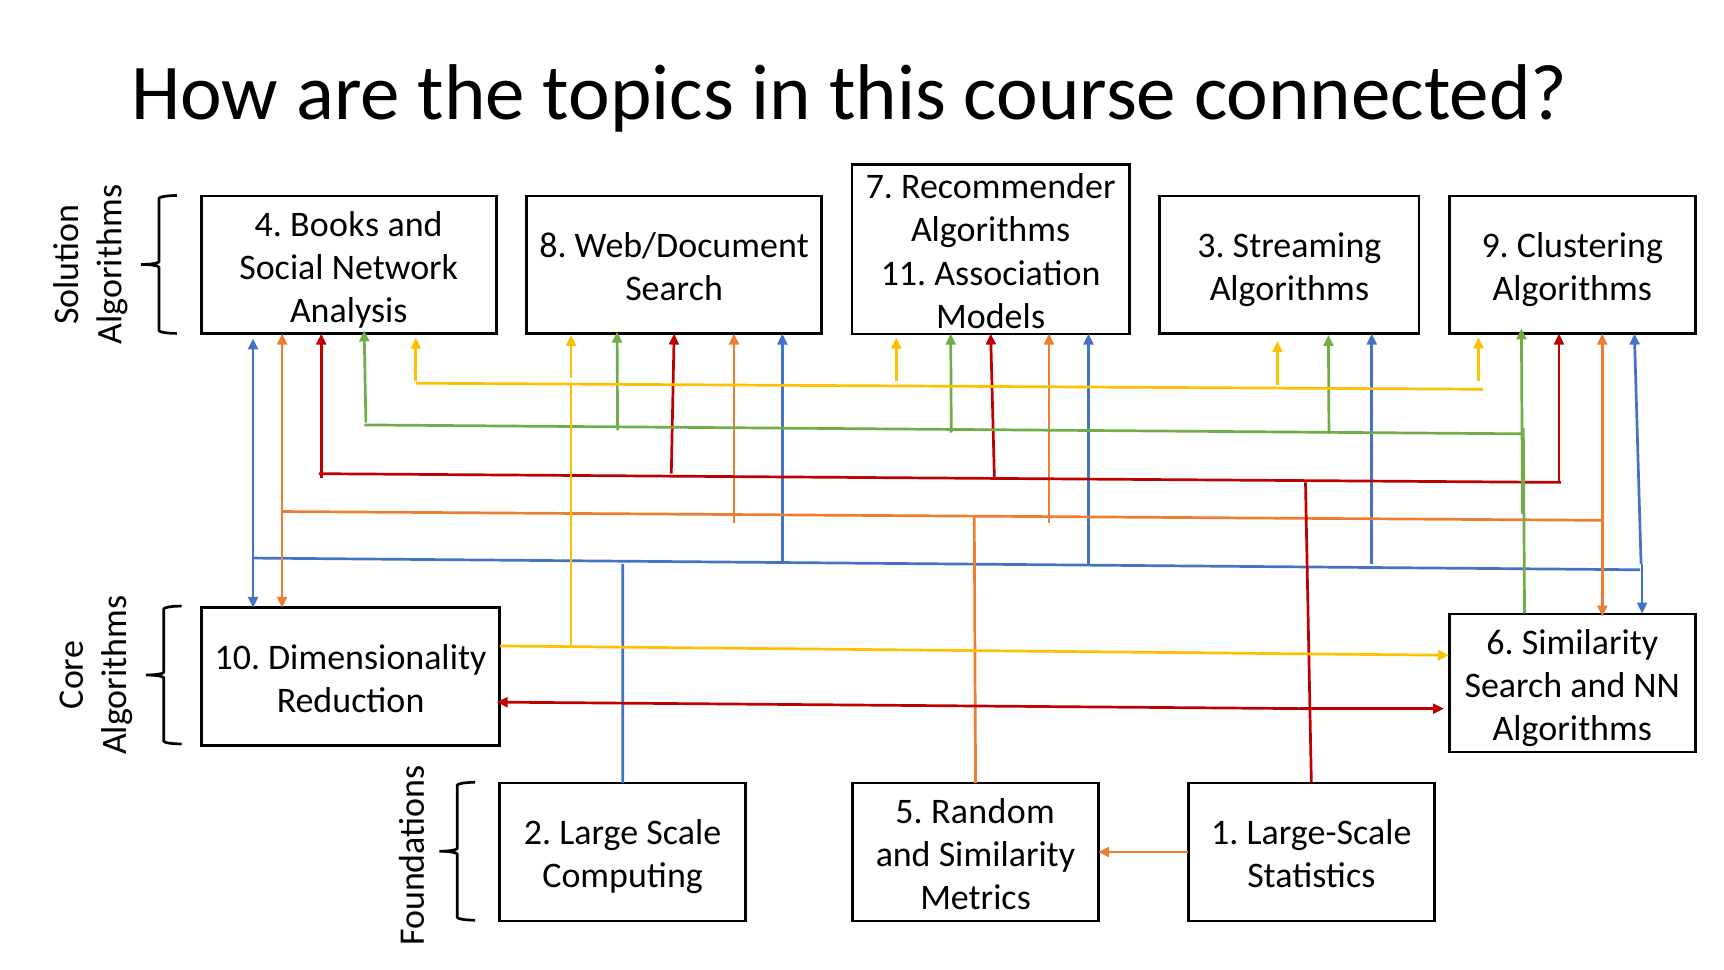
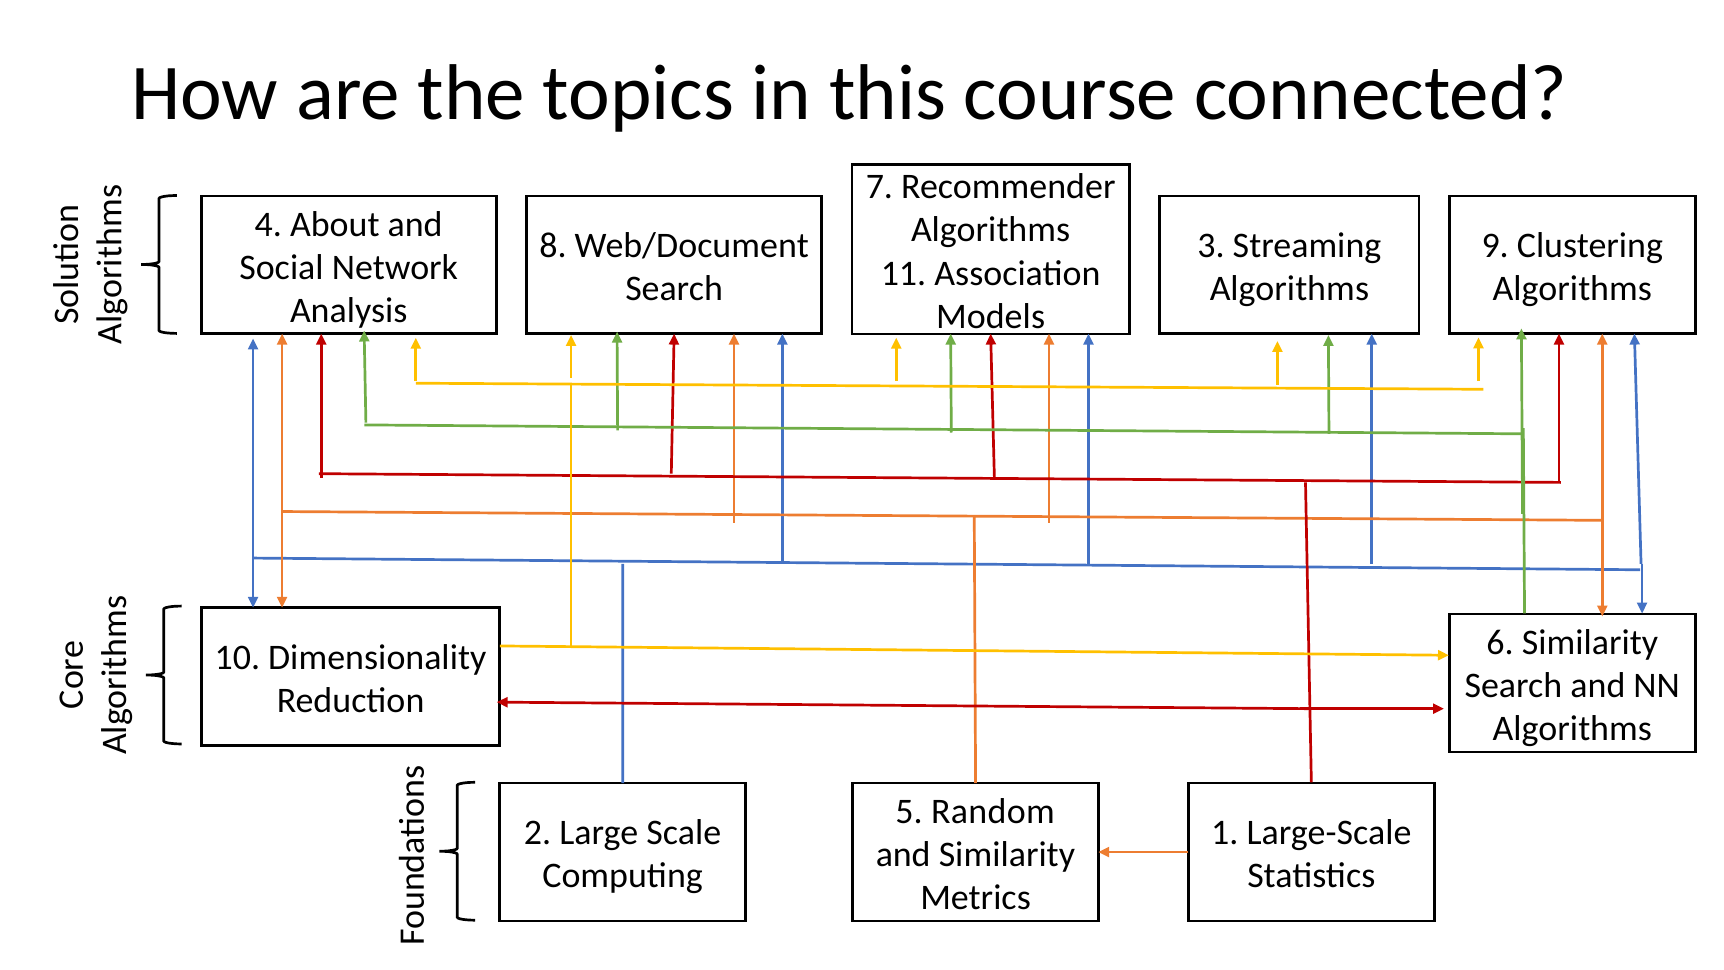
Books: Books -> About
